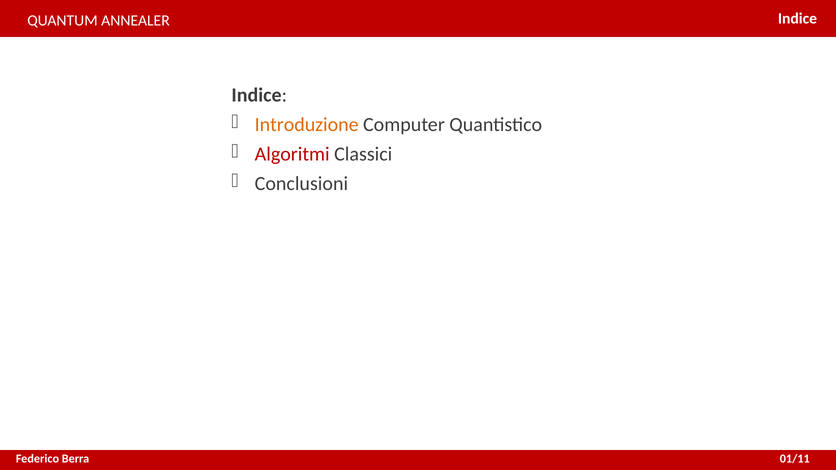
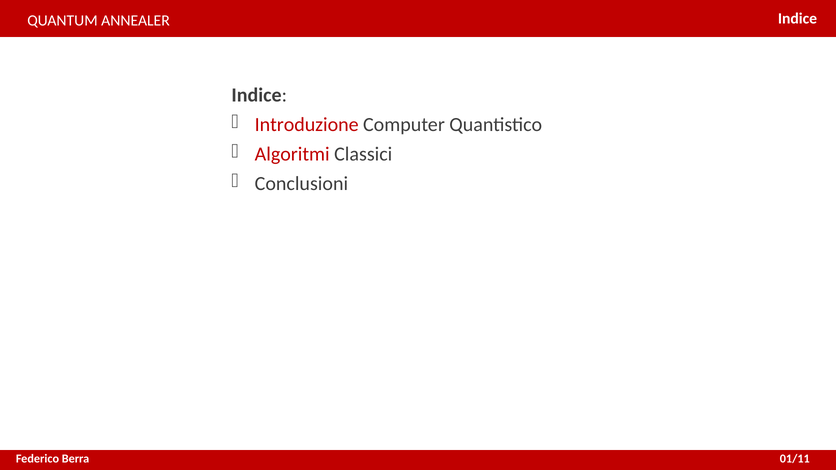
Introduzione colour: orange -> red
